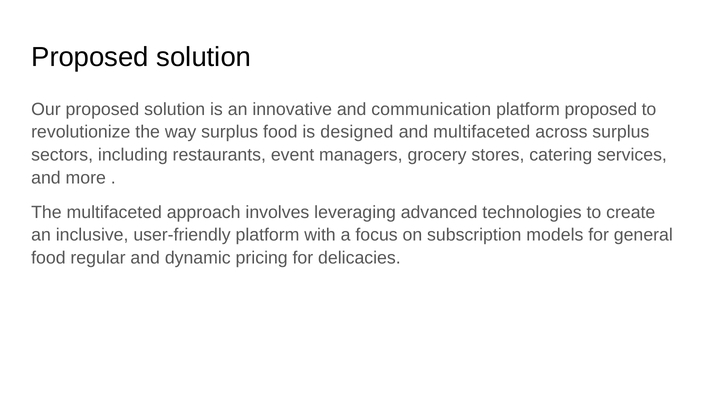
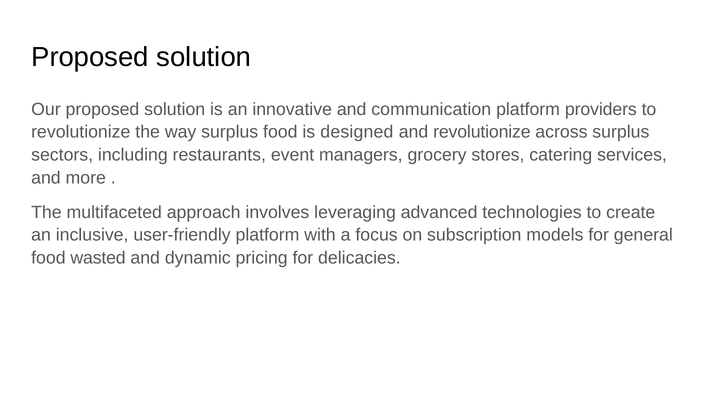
platform proposed: proposed -> providers
and multifaceted: multifaceted -> revolutionize
regular: regular -> wasted
